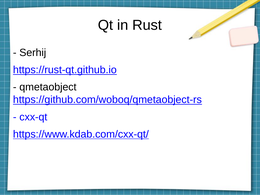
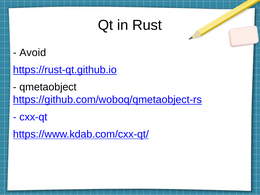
Serhij: Serhij -> Avoid
